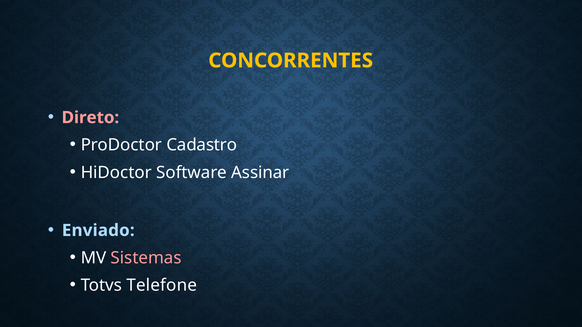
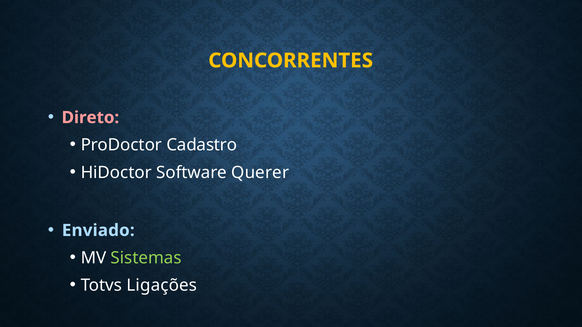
Assinar: Assinar -> Querer
Sistemas colour: pink -> light green
Telefone: Telefone -> Ligações
